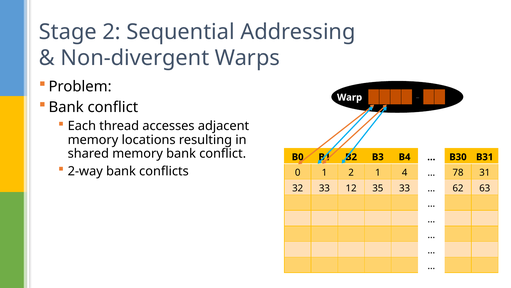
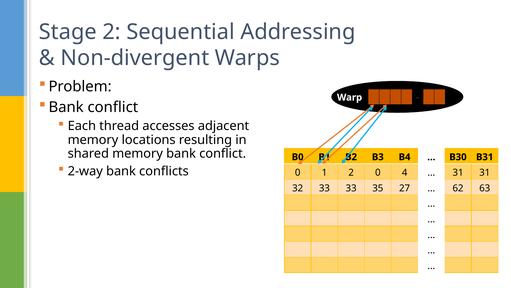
2 1: 1 -> 0
78 at (458, 172): 78 -> 31
33 12: 12 -> 33
35 33: 33 -> 27
